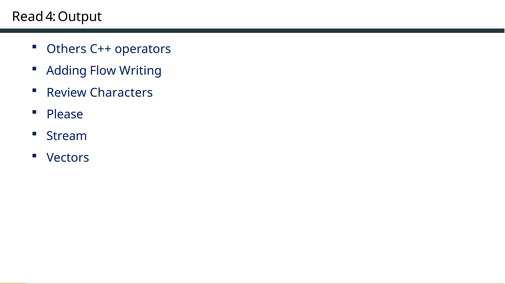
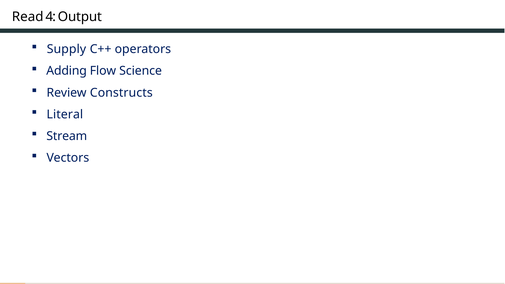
Others: Others -> Supply
Writing: Writing -> Science
Characters: Characters -> Constructs
Please: Please -> Literal
